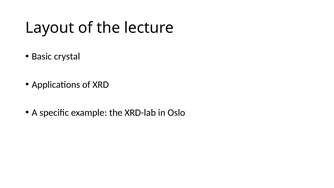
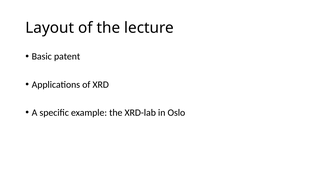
crystal: crystal -> patent
